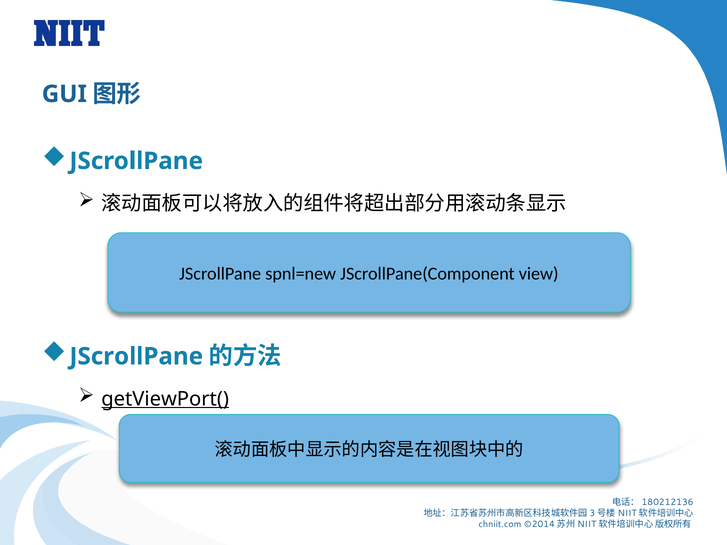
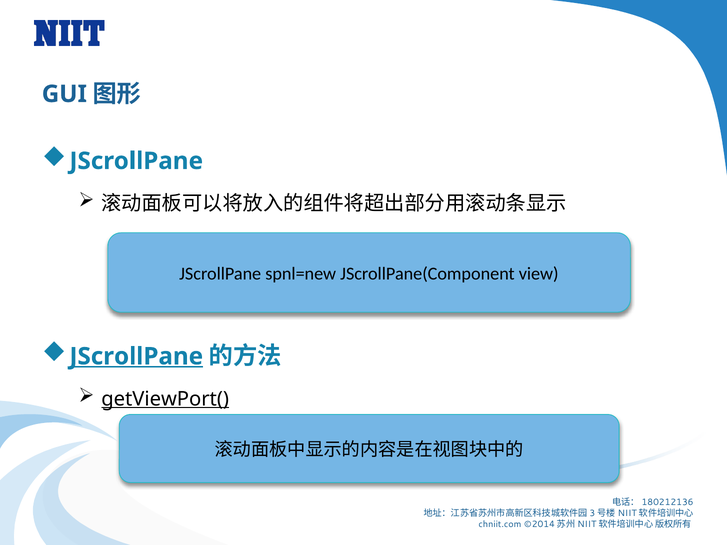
JScrollPane at (136, 357) underline: none -> present
